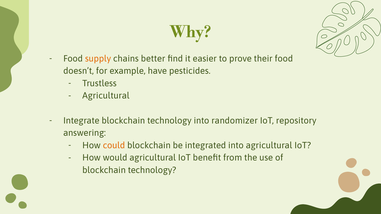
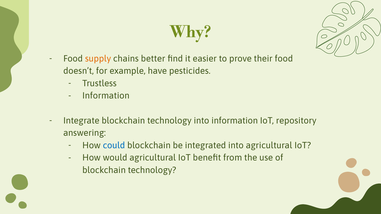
Agricultural at (106, 96): Agricultural -> Information
into randomizer: randomizer -> information
could colour: orange -> blue
